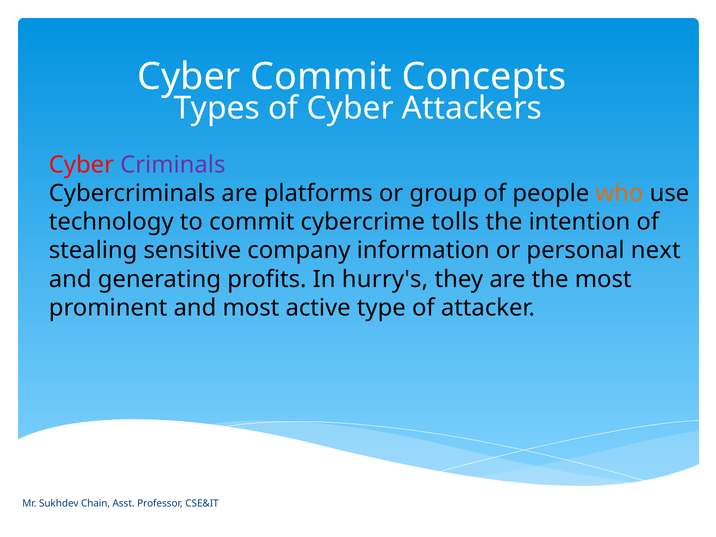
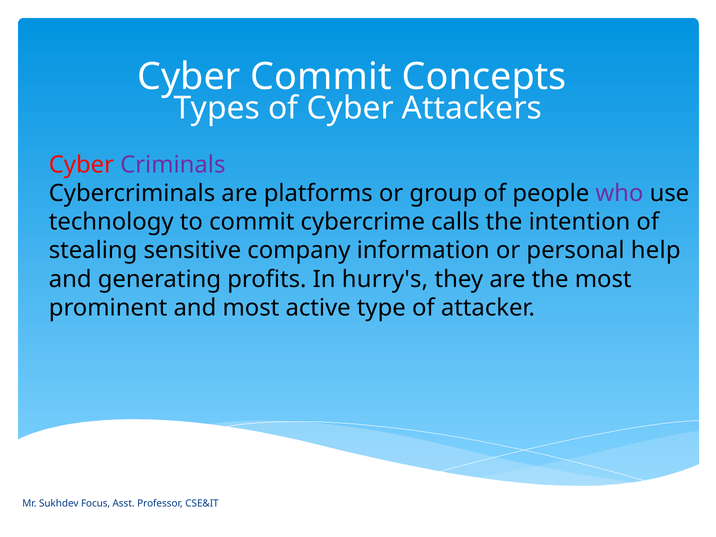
who colour: orange -> purple
tolls: tolls -> calls
next: next -> help
Chain: Chain -> Focus
